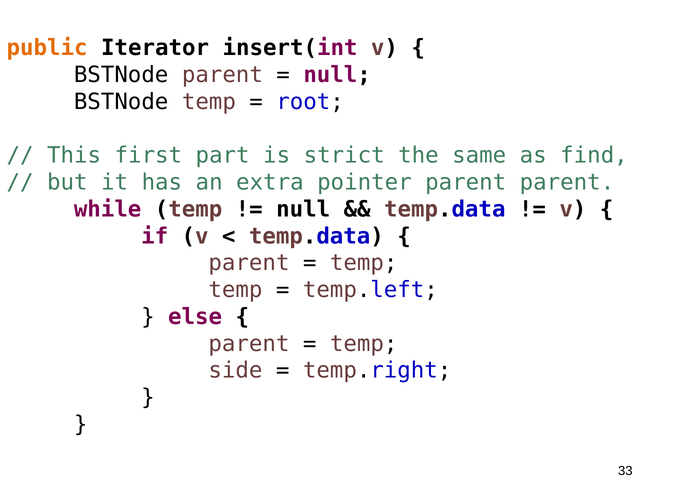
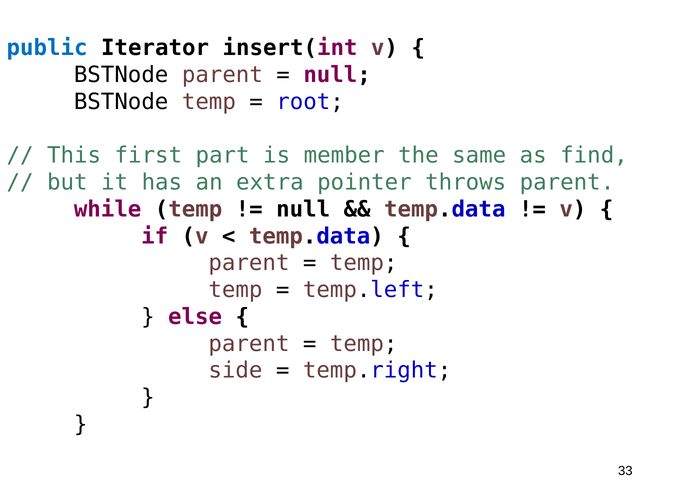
public colour: orange -> blue
strict: strict -> member
pointer parent: parent -> throws
